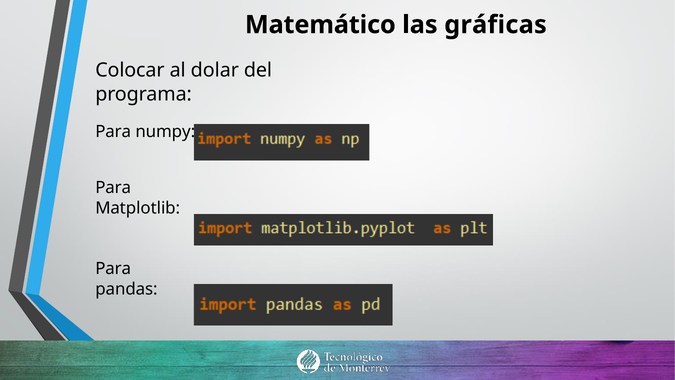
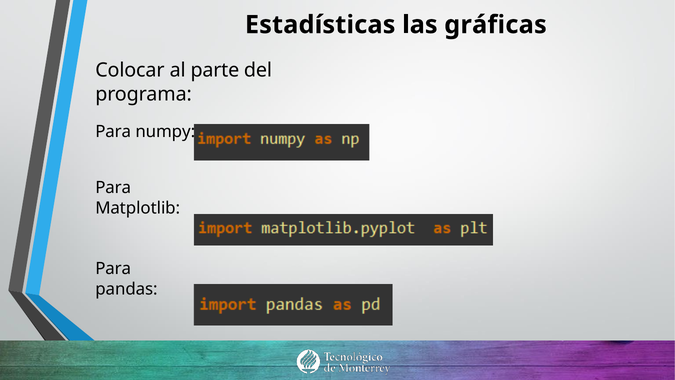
Matemático: Matemático -> Estadísticas
dolar: dolar -> parte
